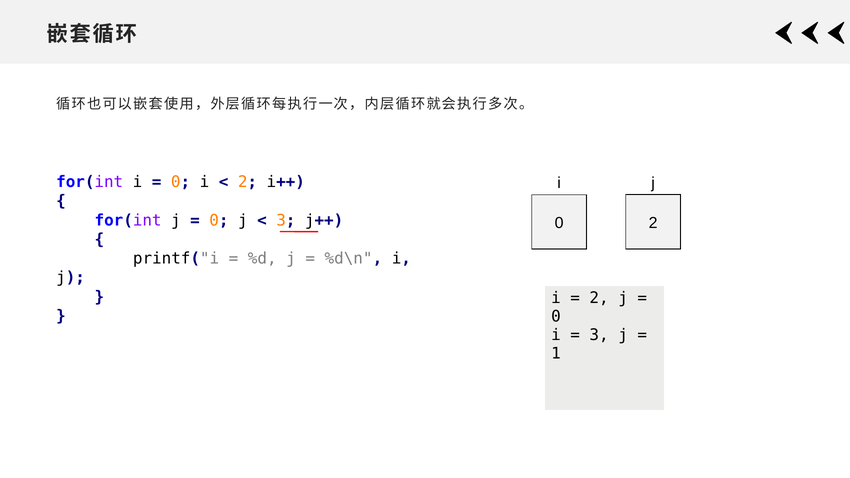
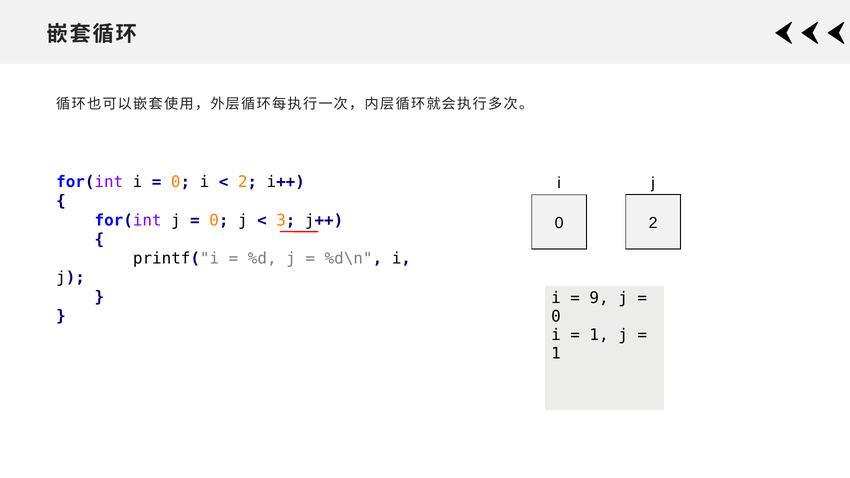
2 at (599, 298): 2 -> 9
3 at (599, 335): 3 -> 1
